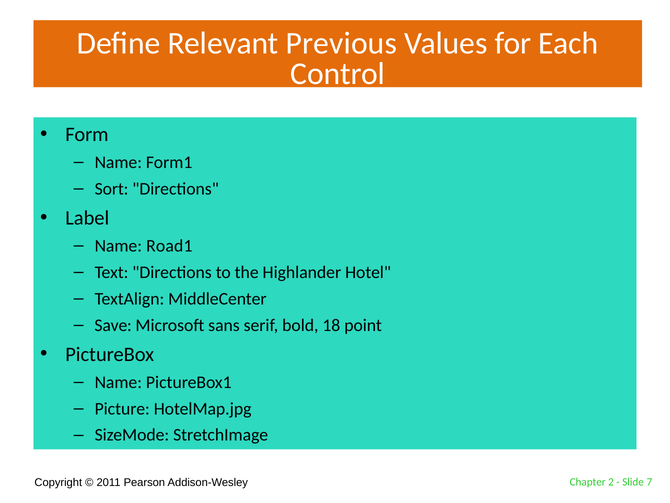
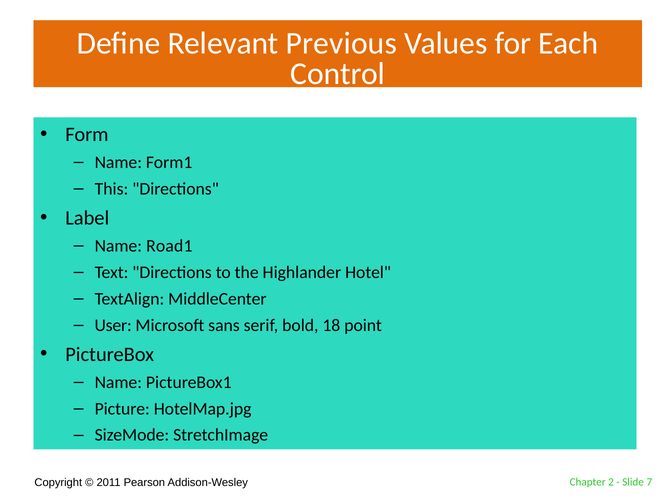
Sort: Sort -> This
Save: Save -> User
